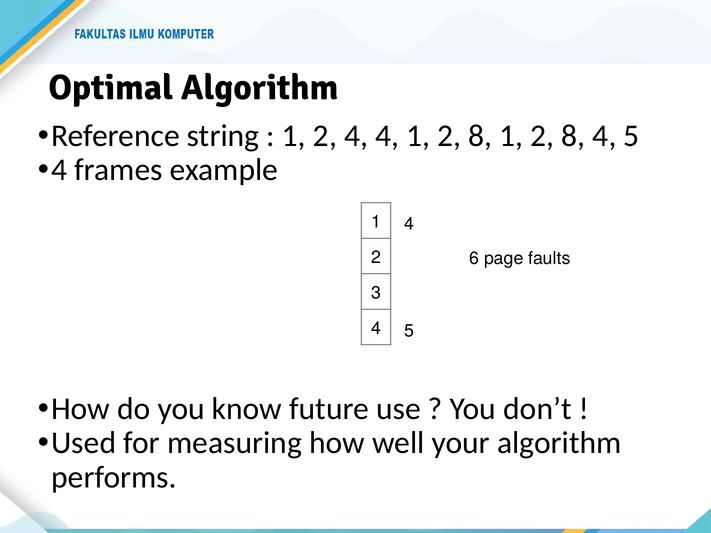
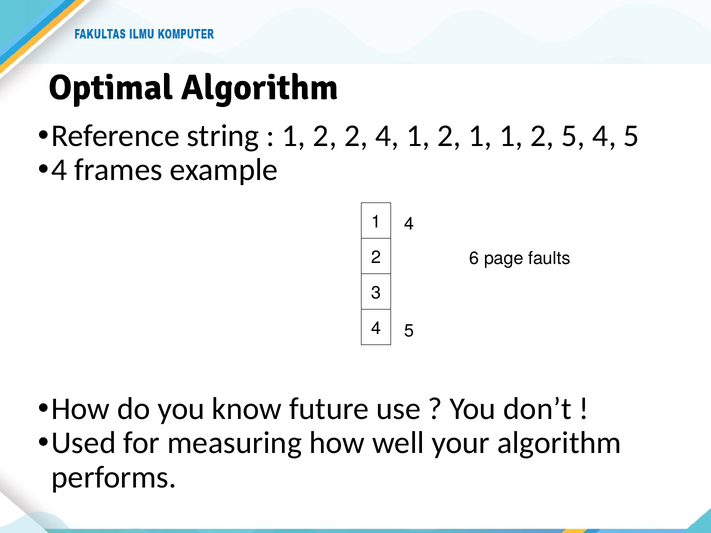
2 4: 4 -> 2
4 1 2 8: 8 -> 1
8 at (573, 136): 8 -> 5
